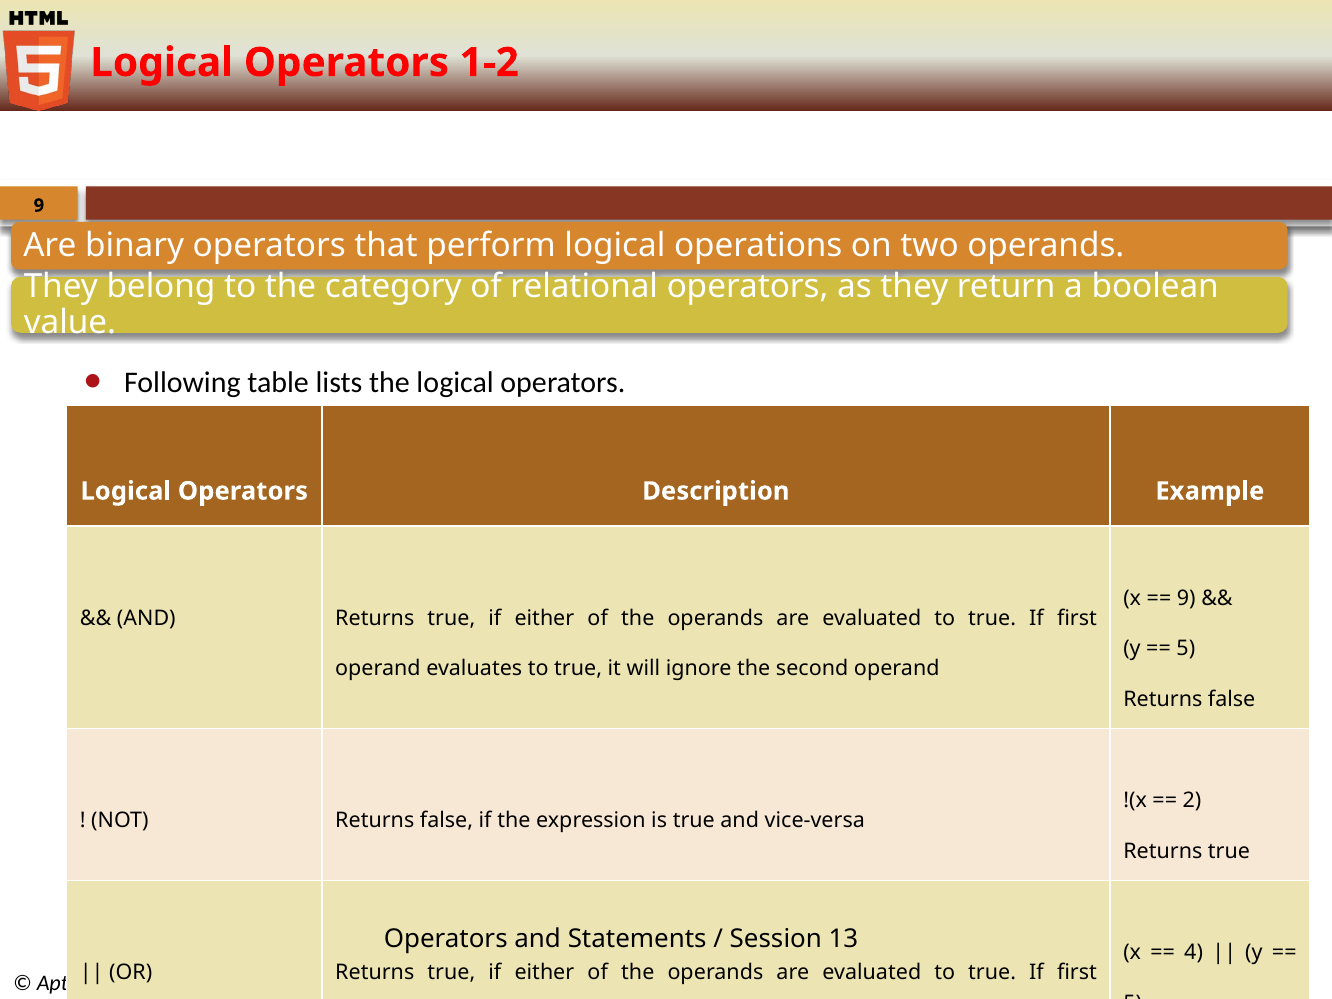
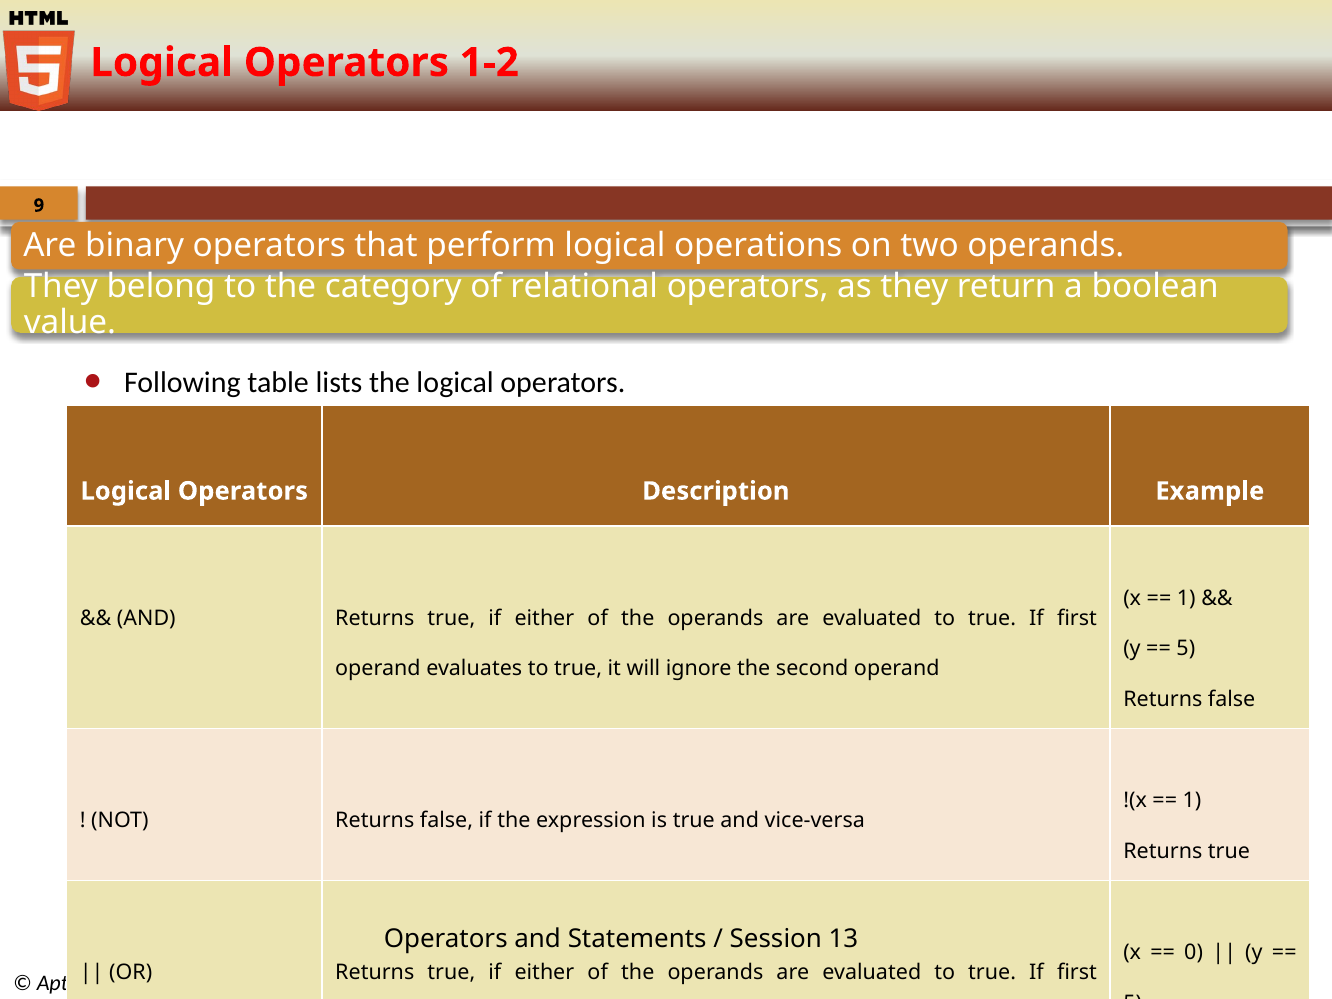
9 at (1186, 598): 9 -> 1
2 at (1192, 801): 2 -> 1
4: 4 -> 0
